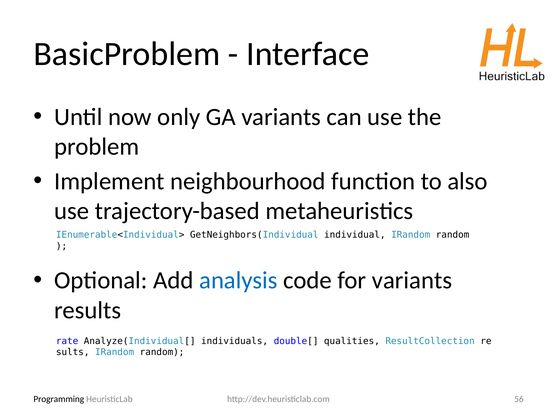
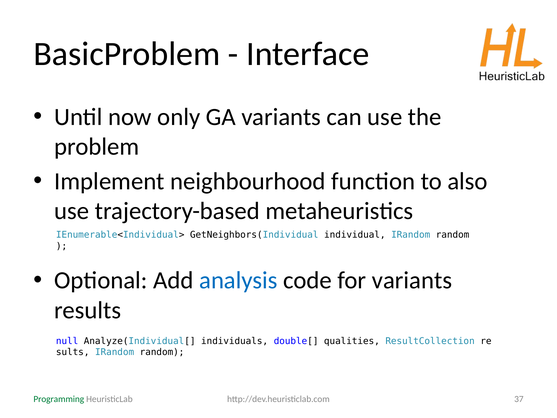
rate: rate -> null
56: 56 -> 37
Programming colour: black -> green
